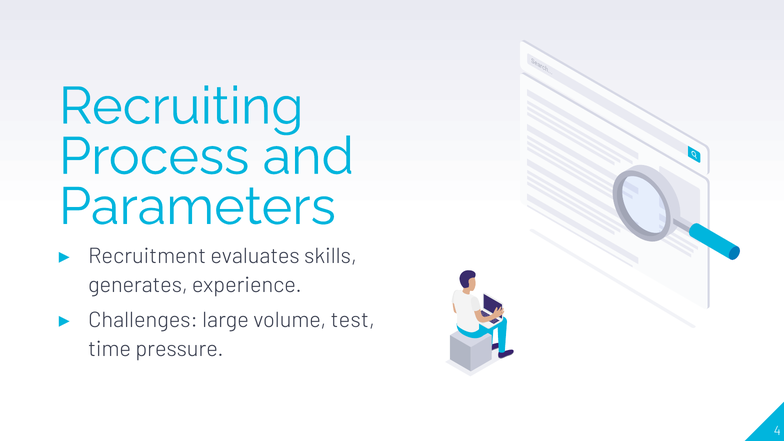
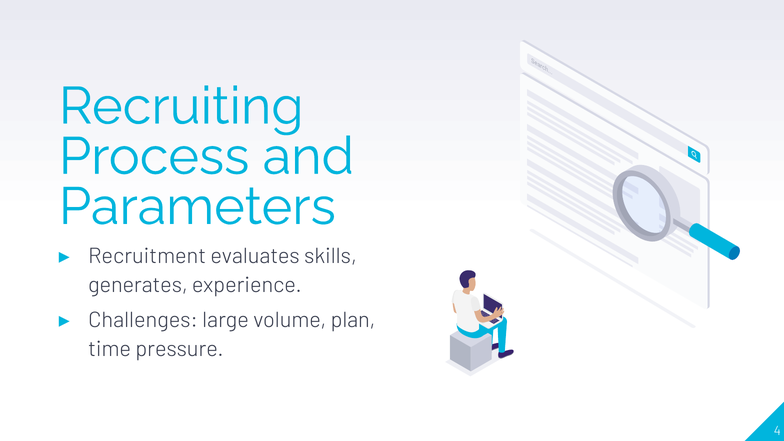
test: test -> plan
